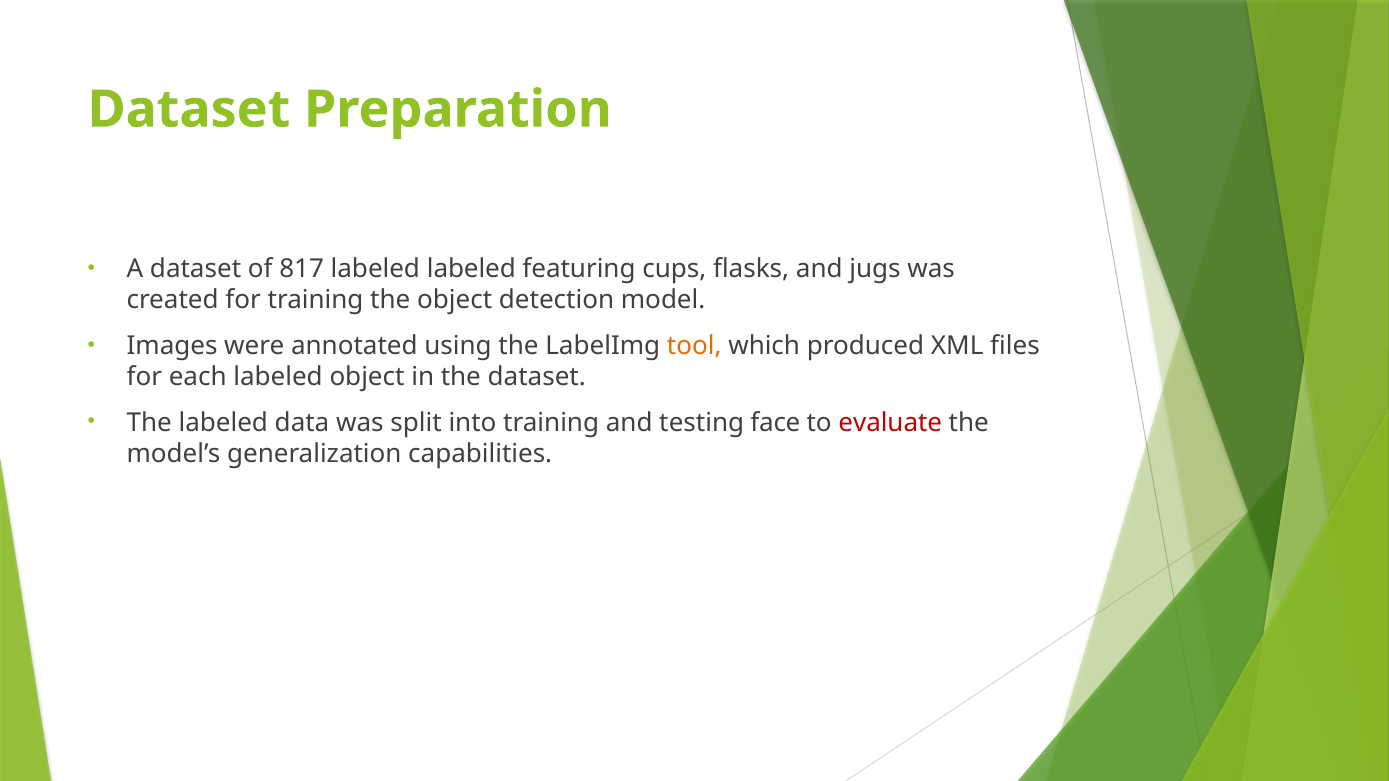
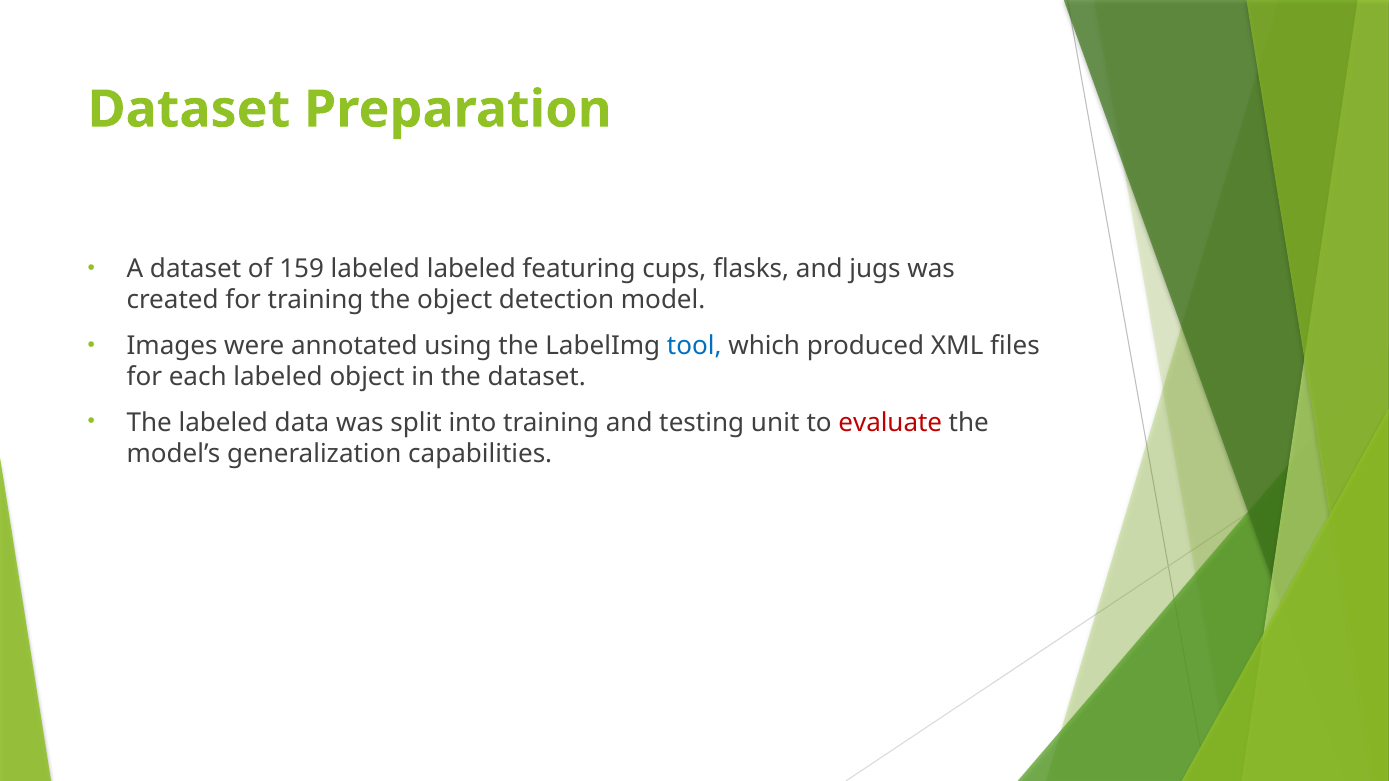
817: 817 -> 159
tool colour: orange -> blue
face: face -> unit
